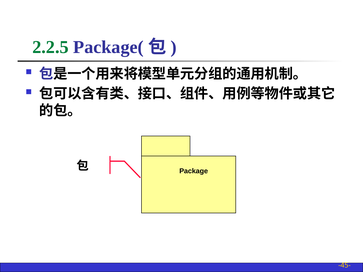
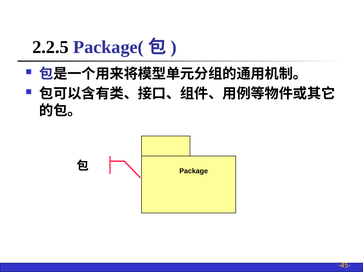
2.2.5 colour: green -> black
